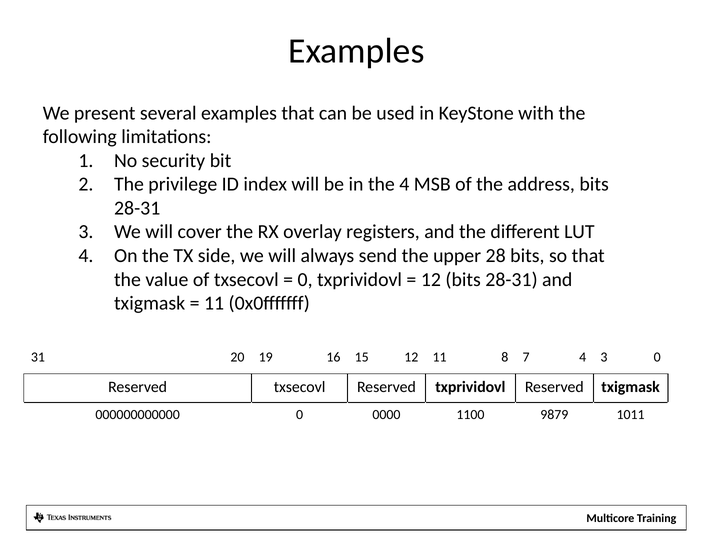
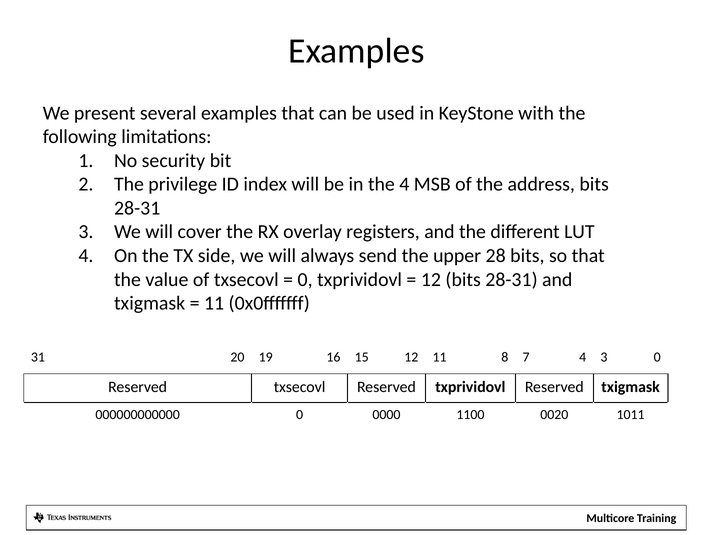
9879: 9879 -> 0020
